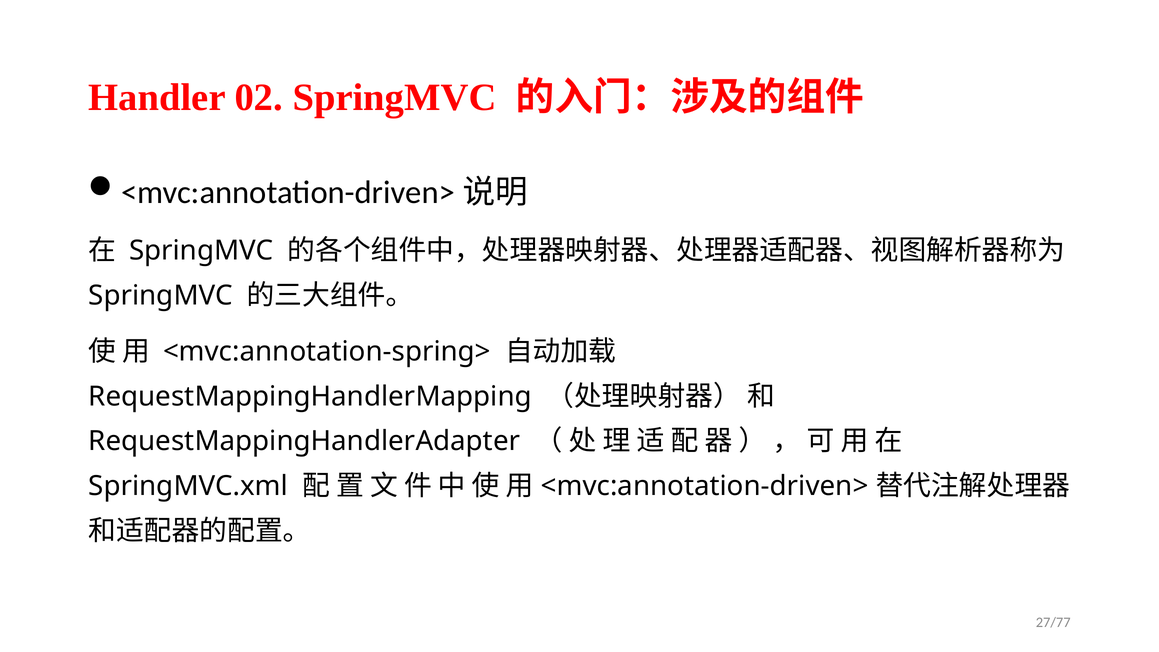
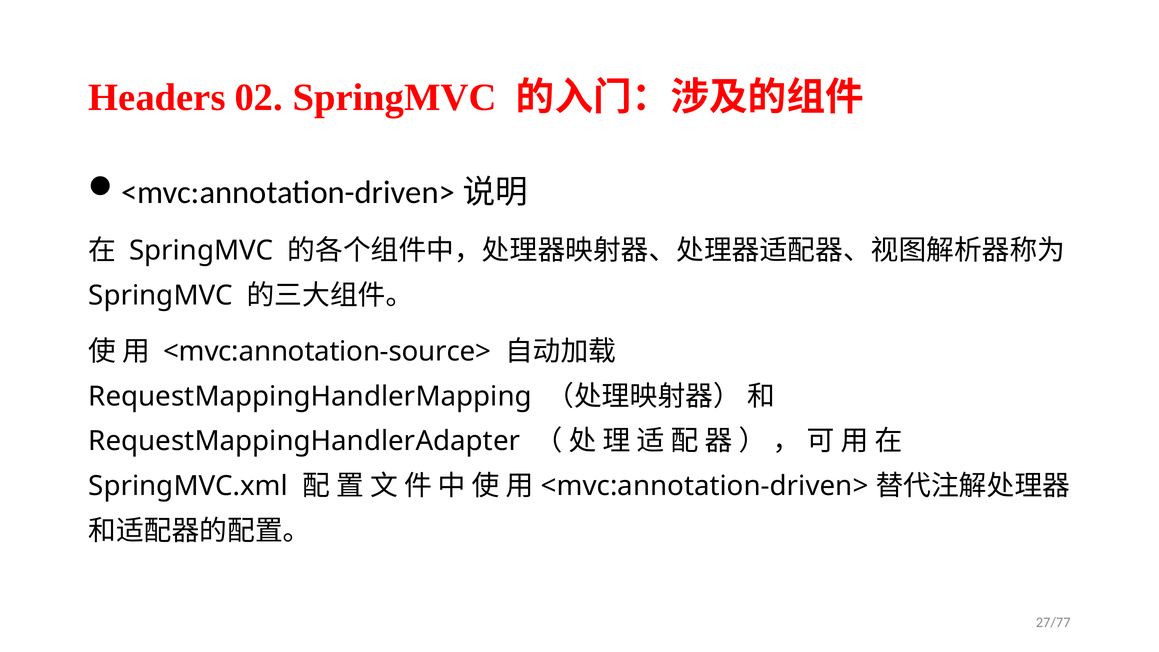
Handler: Handler -> Headers
<mvc:annotation-spring>: <mvc:annotation-spring> -> <mvc:annotation-source>
